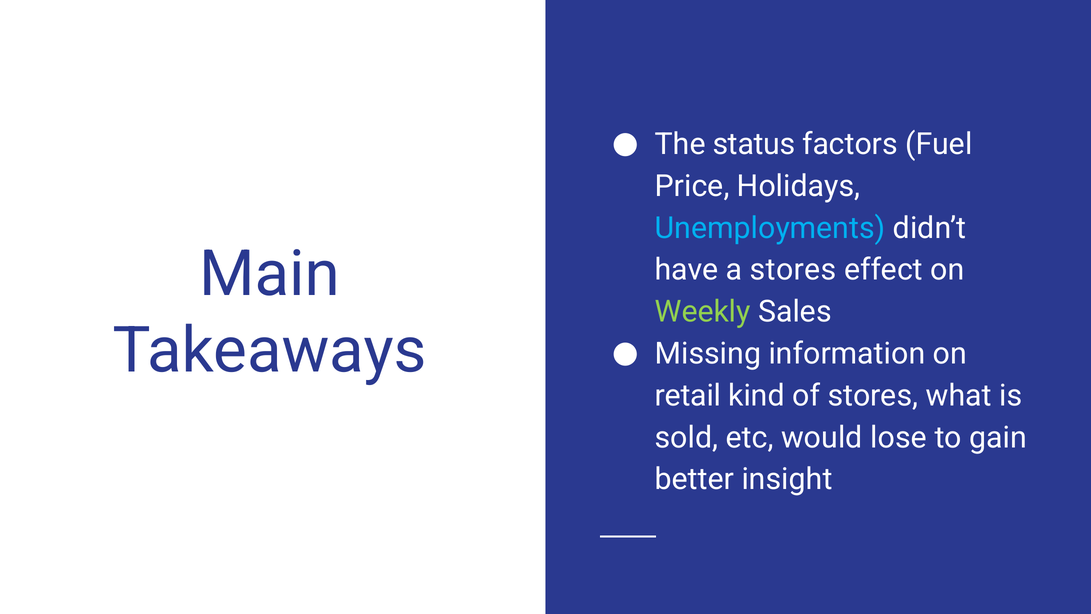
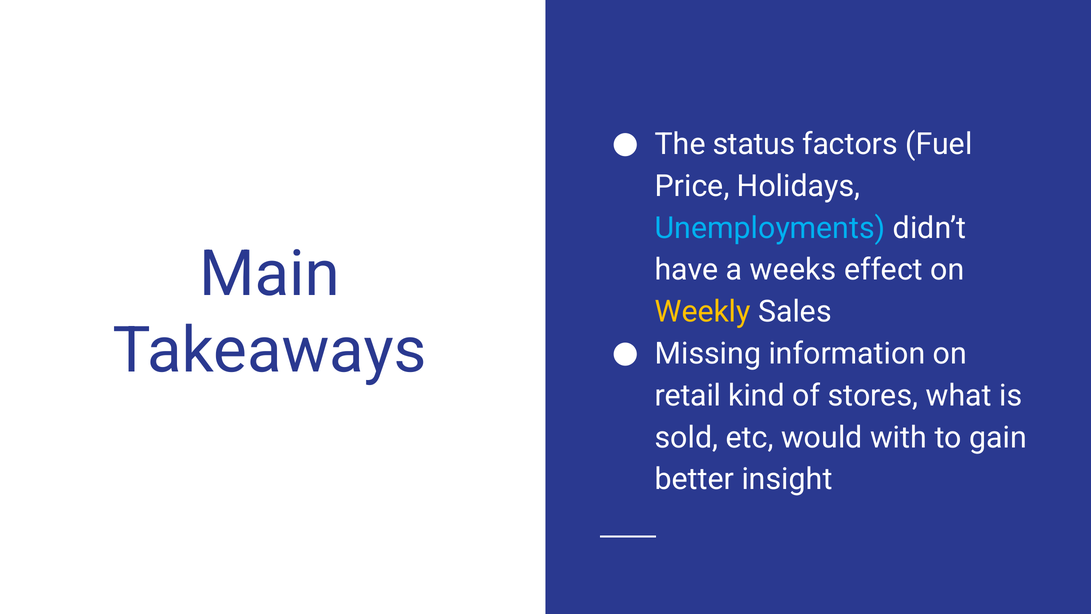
a stores: stores -> weeks
Weekly colour: light green -> yellow
lose: lose -> with
